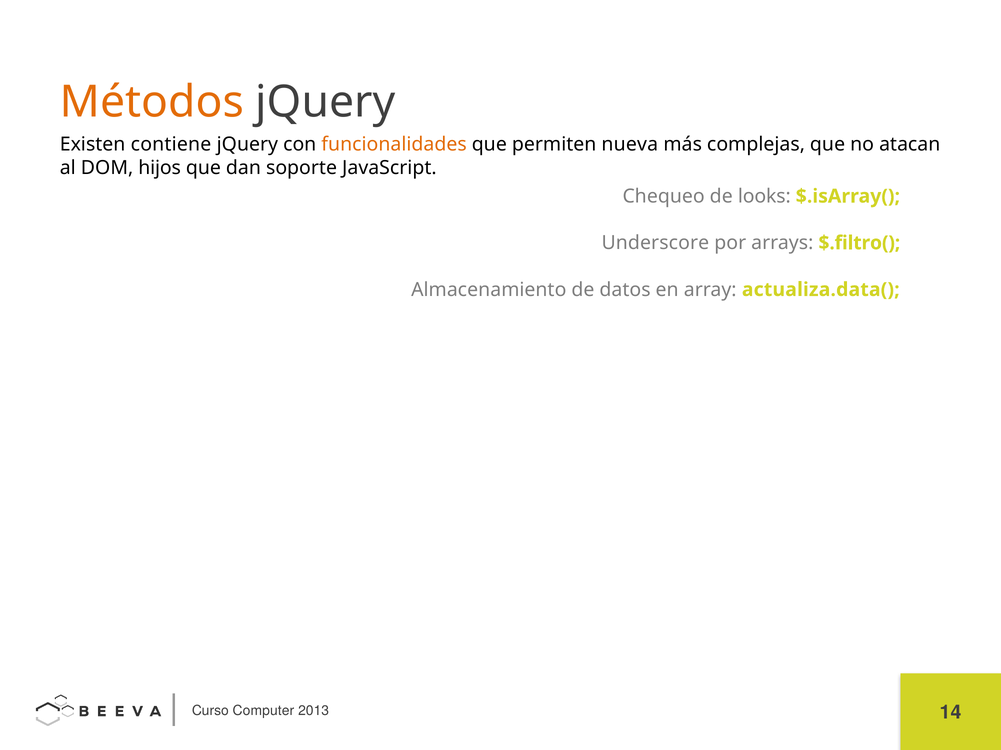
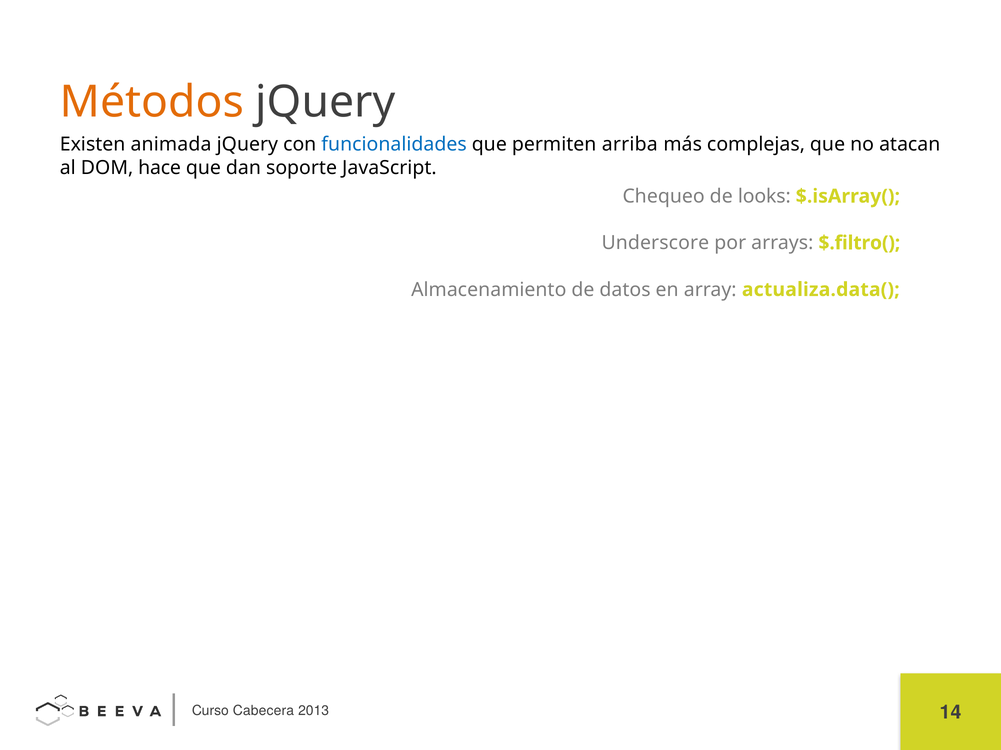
contiene: contiene -> animada
funcionalidades colour: orange -> blue
nueva: nueva -> arriba
hijos: hijos -> hace
Computer: Computer -> Cabecera
